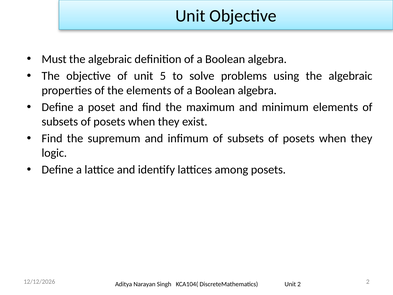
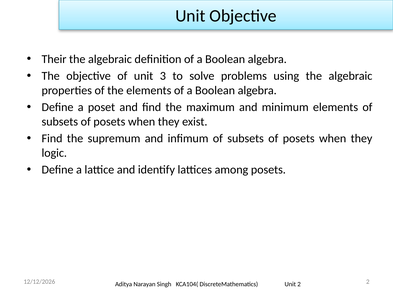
Must: Must -> Their
5: 5 -> 3
